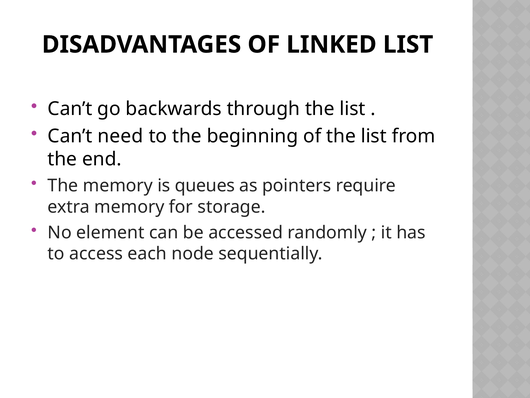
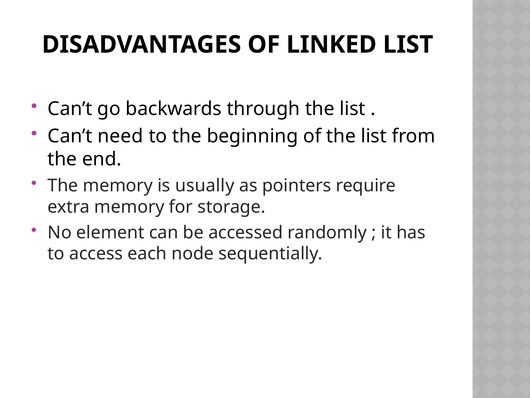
queues: queues -> usually
